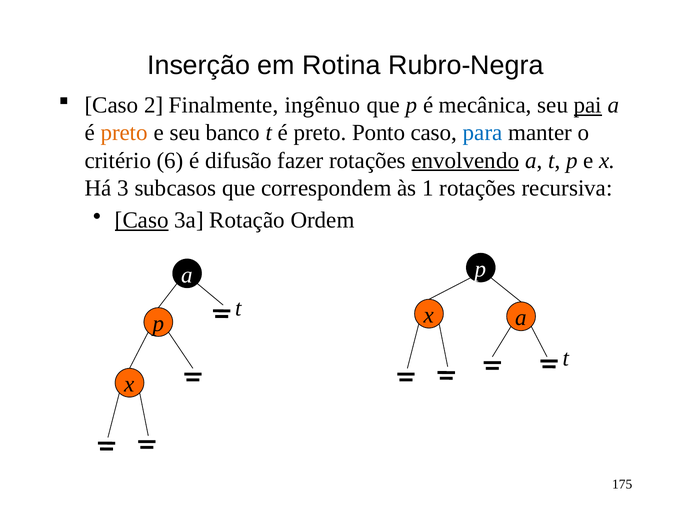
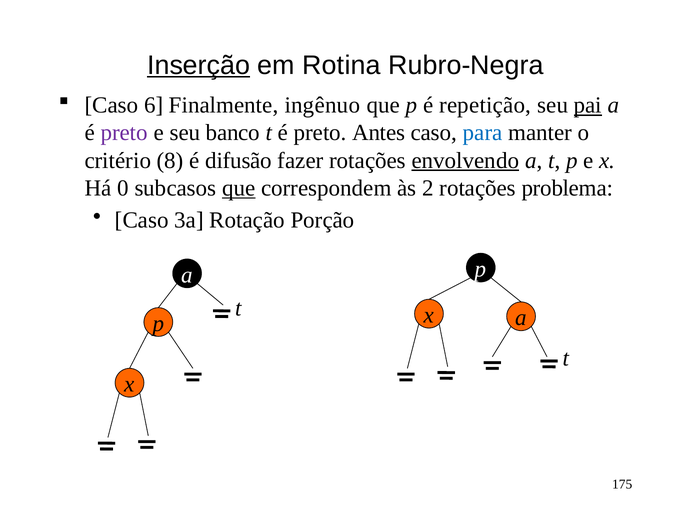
Inserção underline: none -> present
2: 2 -> 6
mecânica: mecânica -> repetição
preto at (124, 133) colour: orange -> purple
Ponto: Ponto -> Antes
6: 6 -> 8
3: 3 -> 0
que at (239, 188) underline: none -> present
1: 1 -> 2
recursiva: recursiva -> problema
Caso at (142, 220) underline: present -> none
Ordem: Ordem -> Porção
